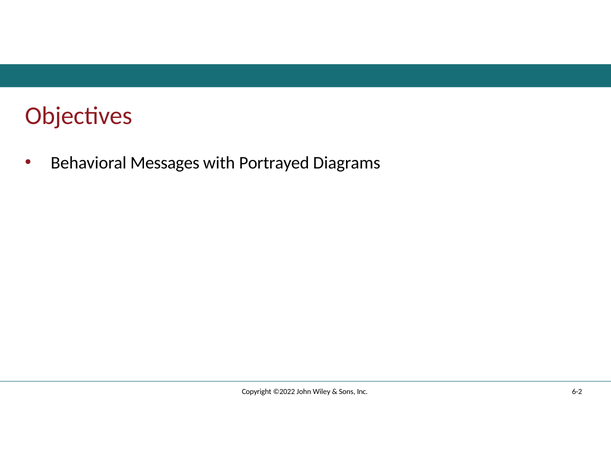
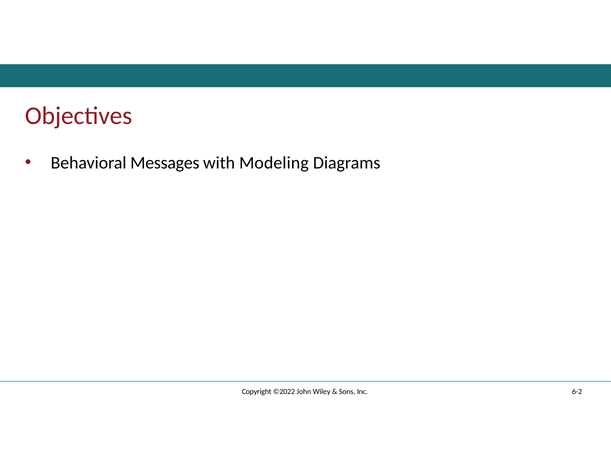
Portrayed: Portrayed -> Modeling
